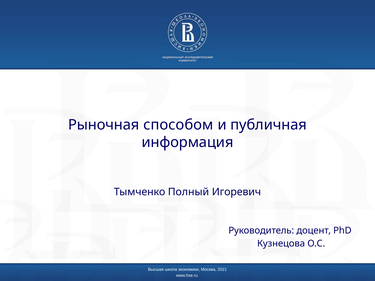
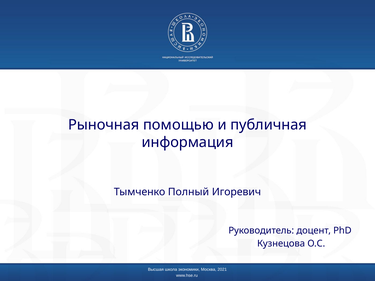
способом: способом -> помощью
